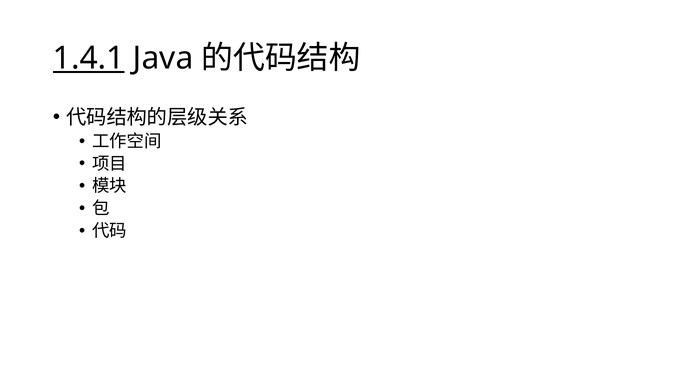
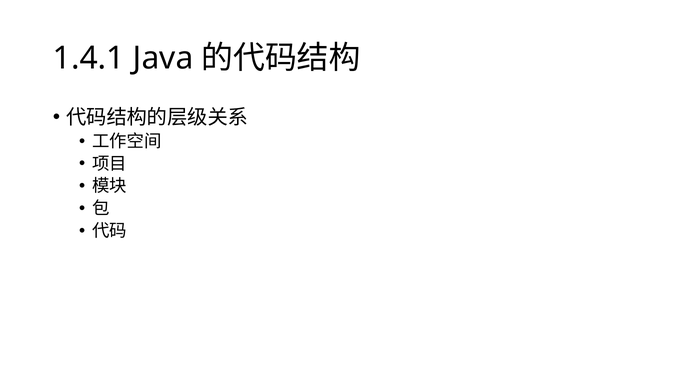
1.4.1 underline: present -> none
